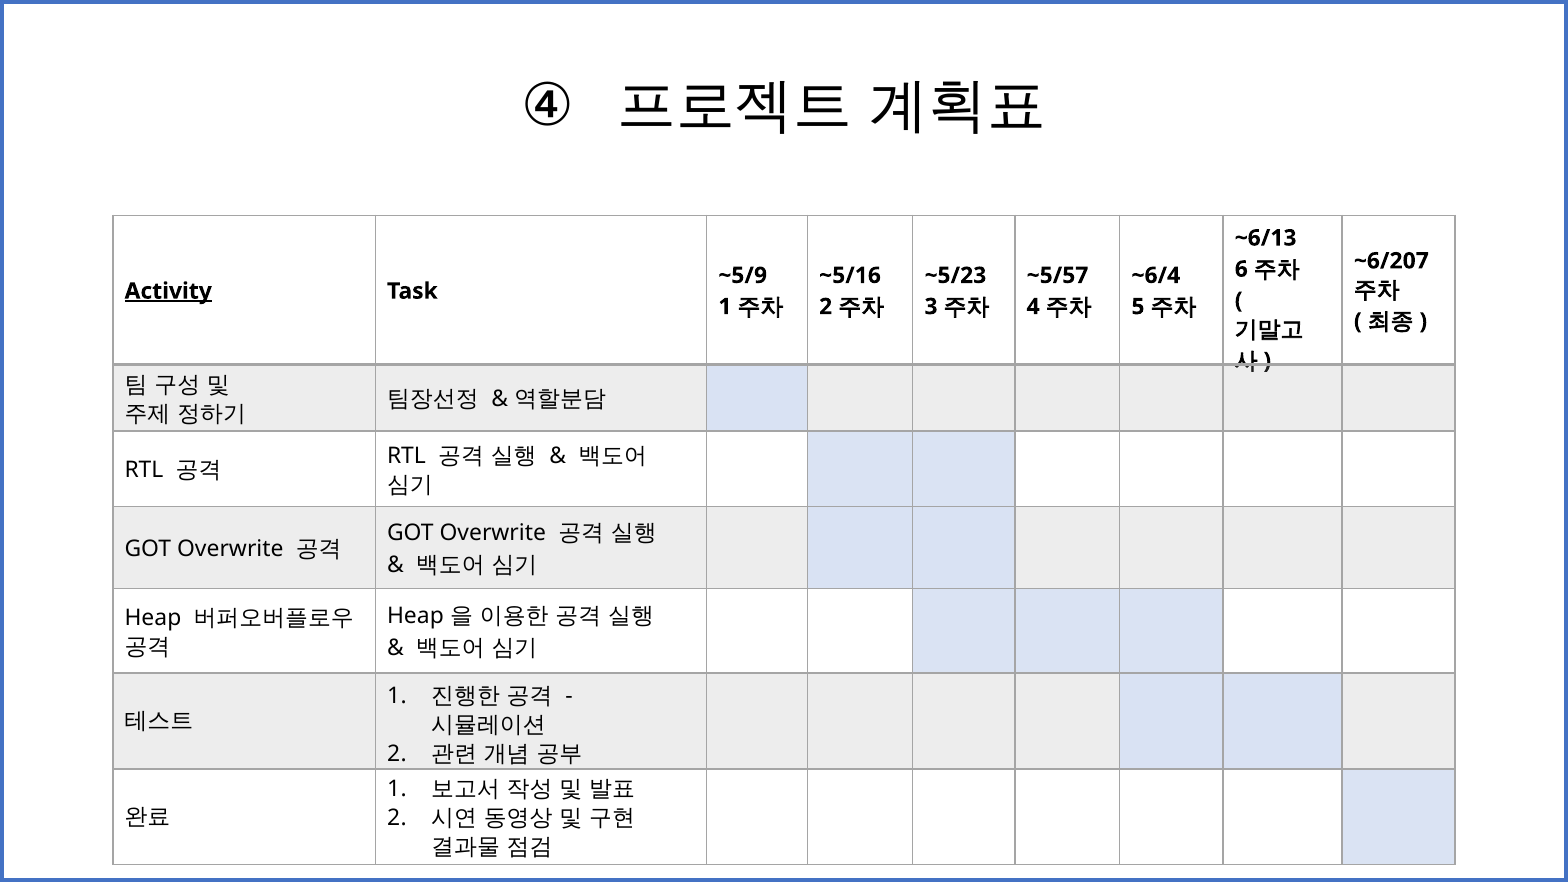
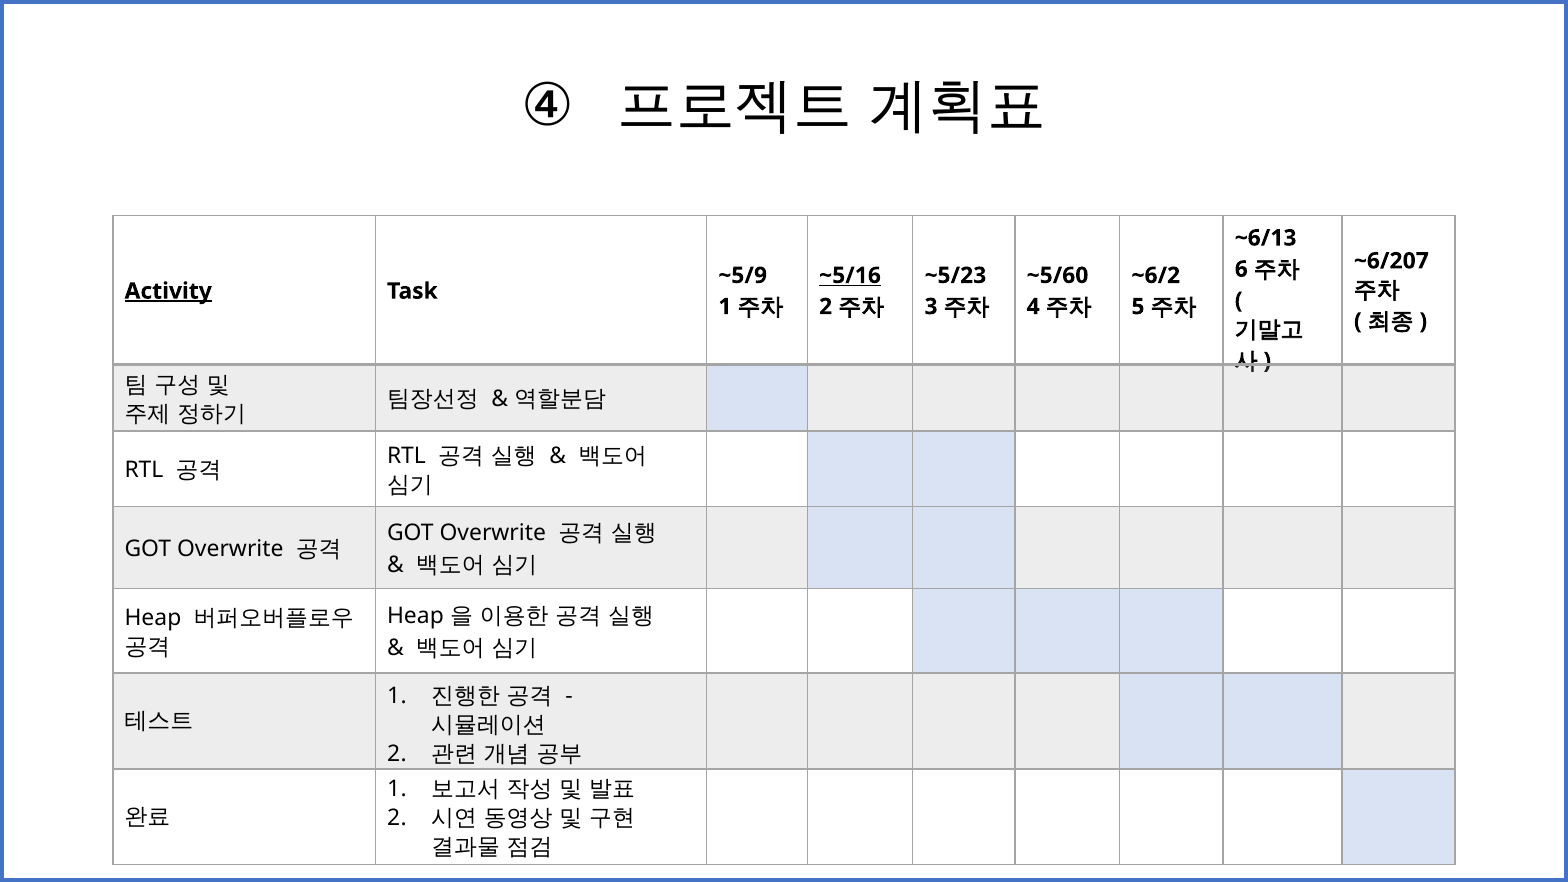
~5/16 underline: none -> present
~5/57: ~5/57 -> ~5/60
~6/4: ~6/4 -> ~6/2
